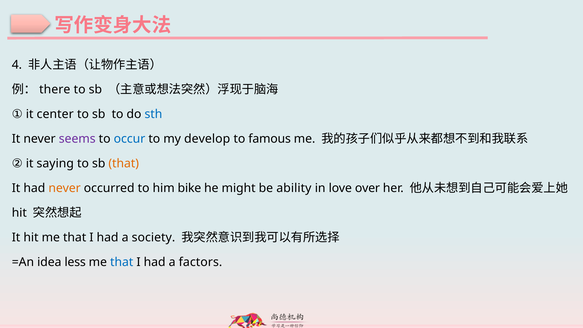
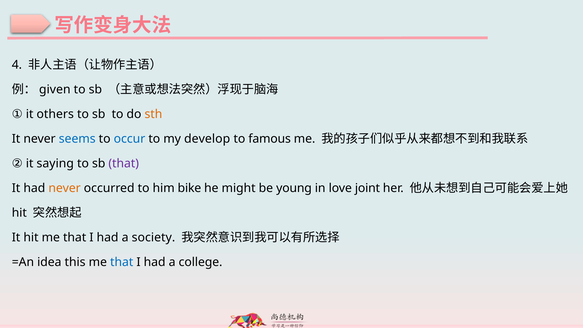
there: there -> given
center: center -> others
sth colour: blue -> orange
seems colour: purple -> blue
that at (124, 163) colour: orange -> purple
ability: ability -> young
over: over -> joint
less: less -> this
factors: factors -> college
